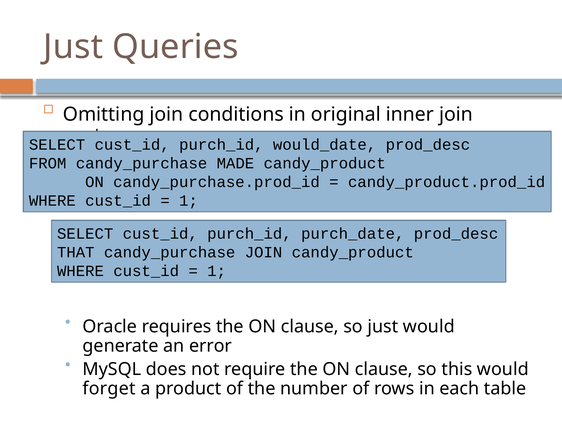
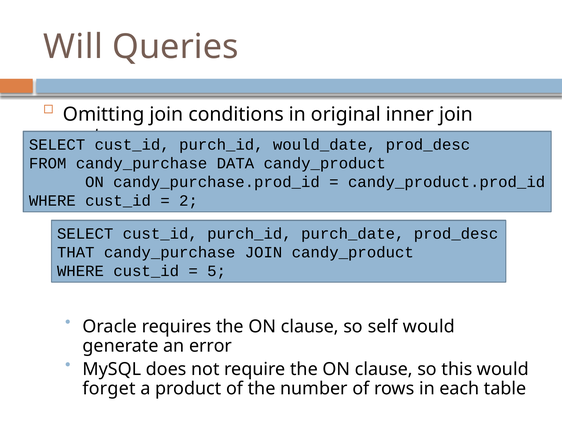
Just at (73, 47): Just -> Will
MADE: MADE -> DATA
1 at (189, 201): 1 -> 2
1 at (217, 271): 1 -> 5
so just: just -> self
